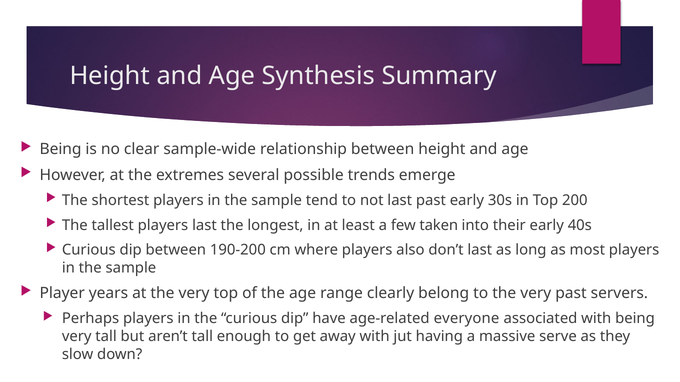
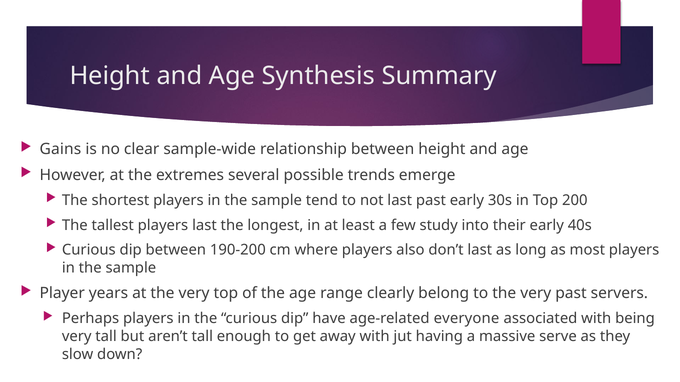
Being at (61, 149): Being -> Gains
taken: taken -> study
